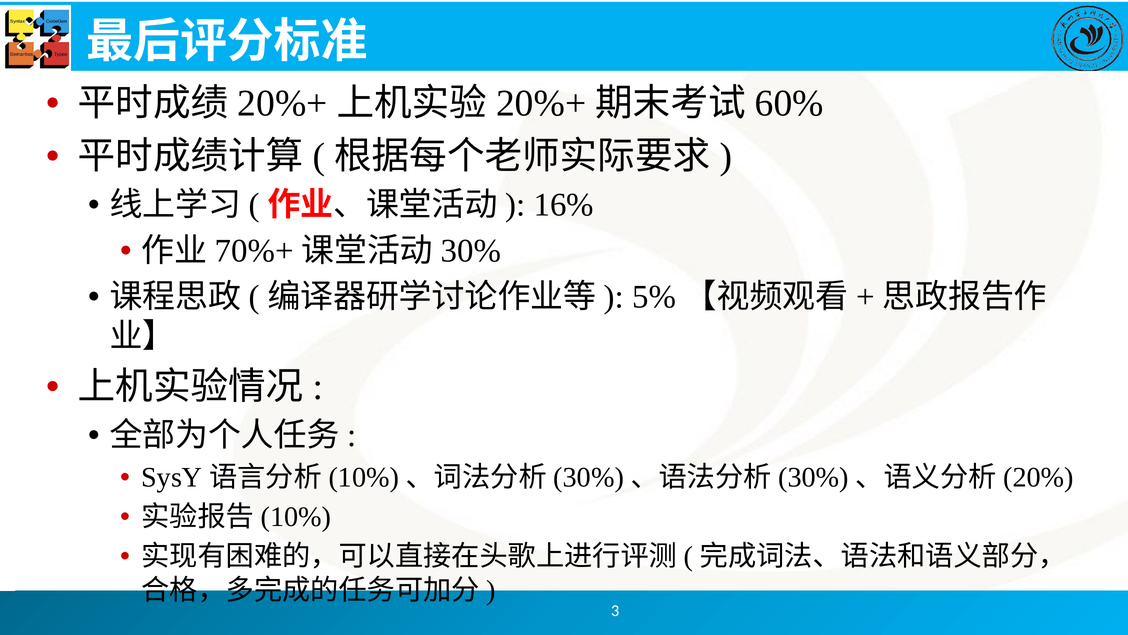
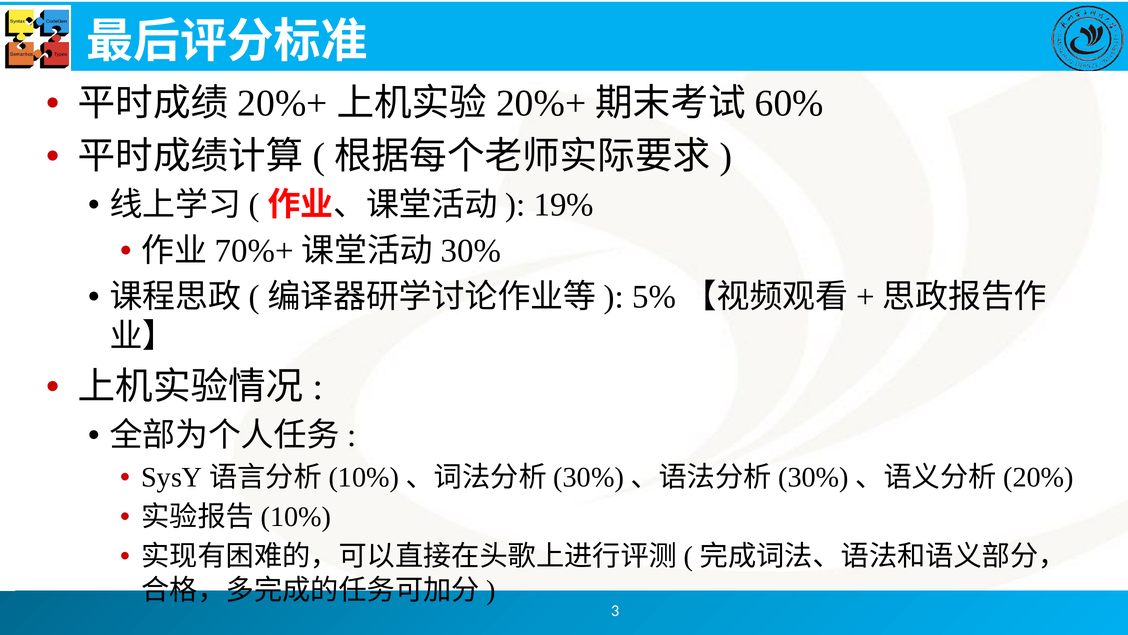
16%: 16% -> 19%
